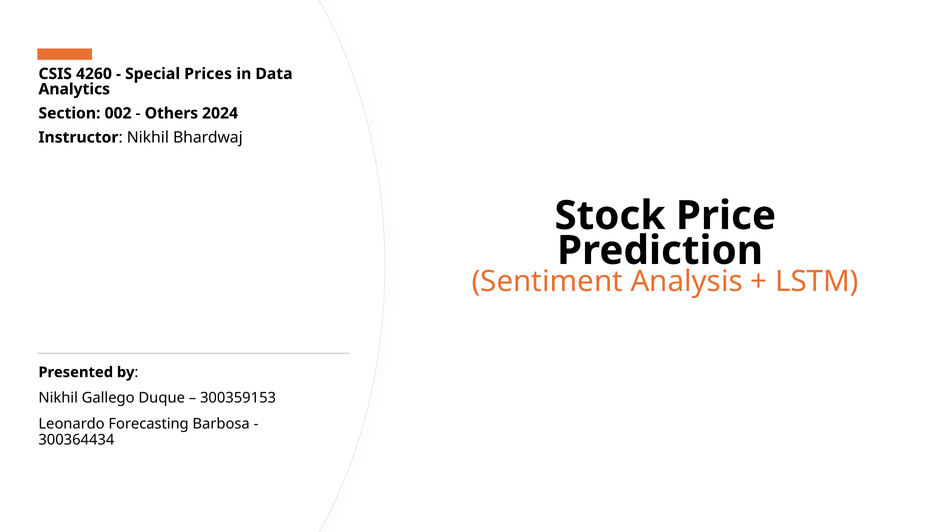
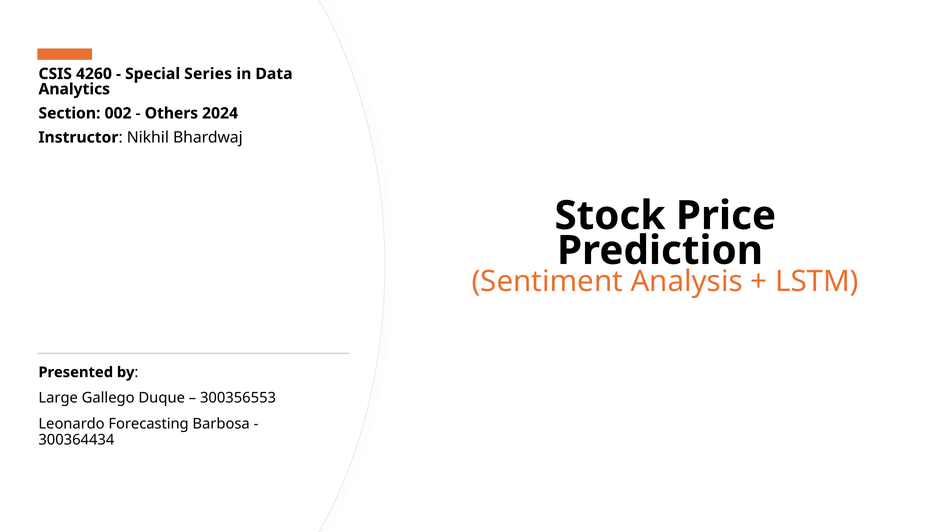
Prices: Prices -> Series
Nikhil at (58, 398): Nikhil -> Large
300359153: 300359153 -> 300356553
